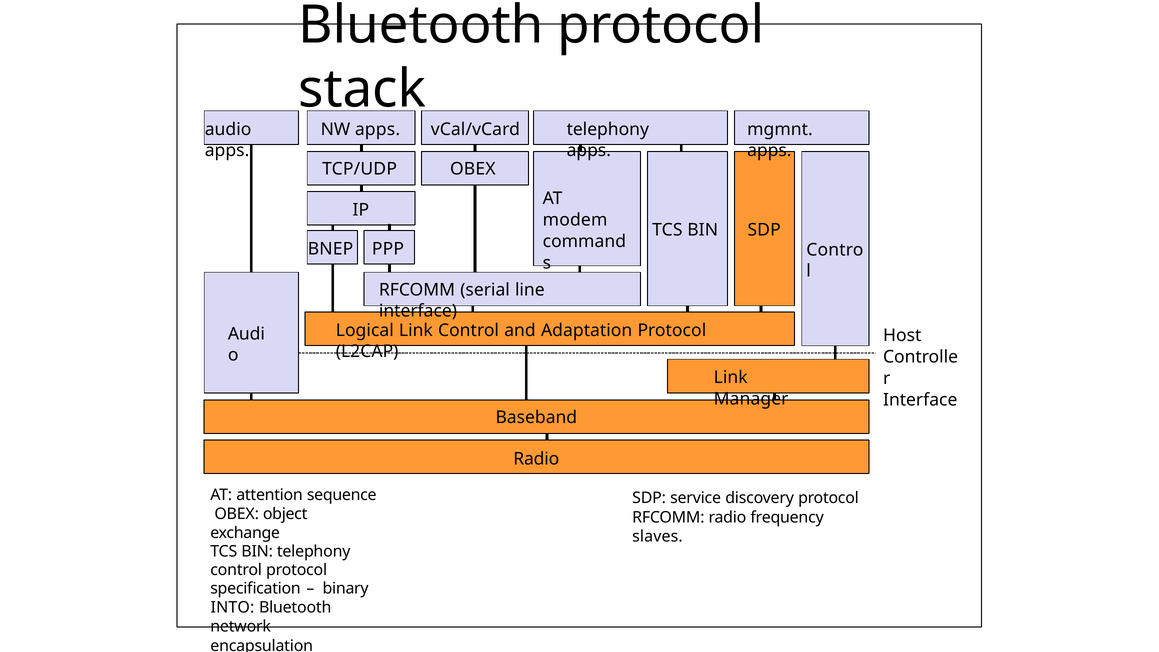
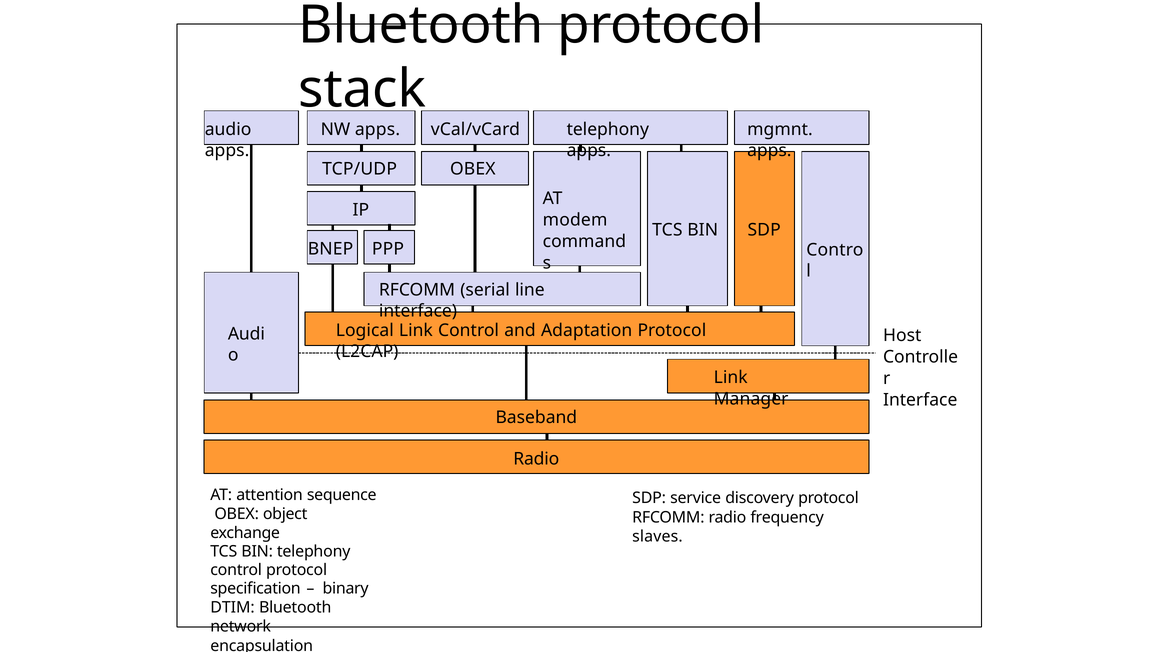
INTO: INTO -> DTIM
